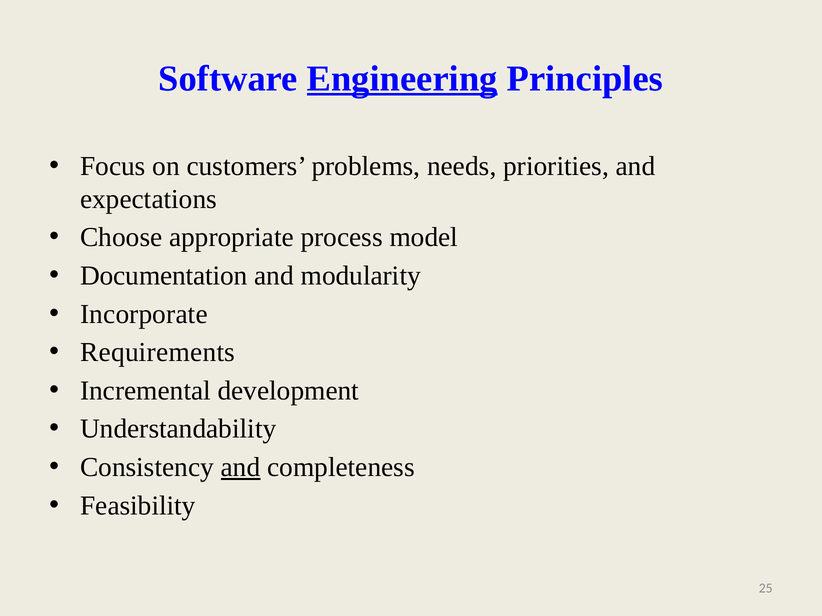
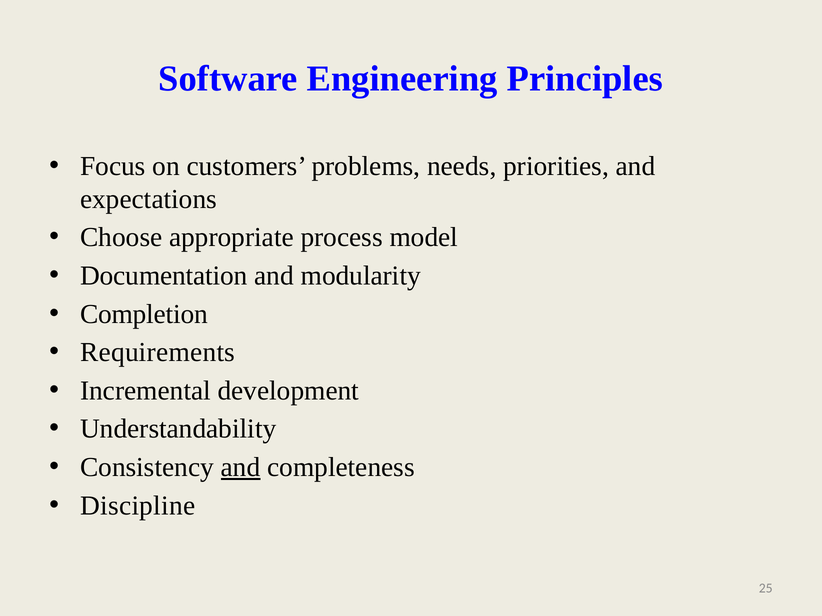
Engineering underline: present -> none
Incorporate: Incorporate -> Completion
Feasibility: Feasibility -> Discipline
